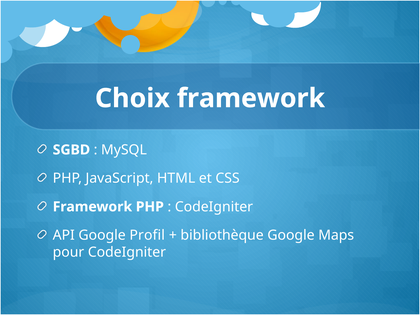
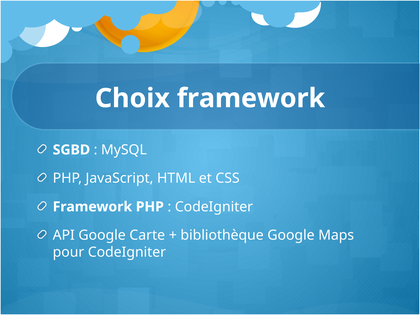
Profil: Profil -> Carte
